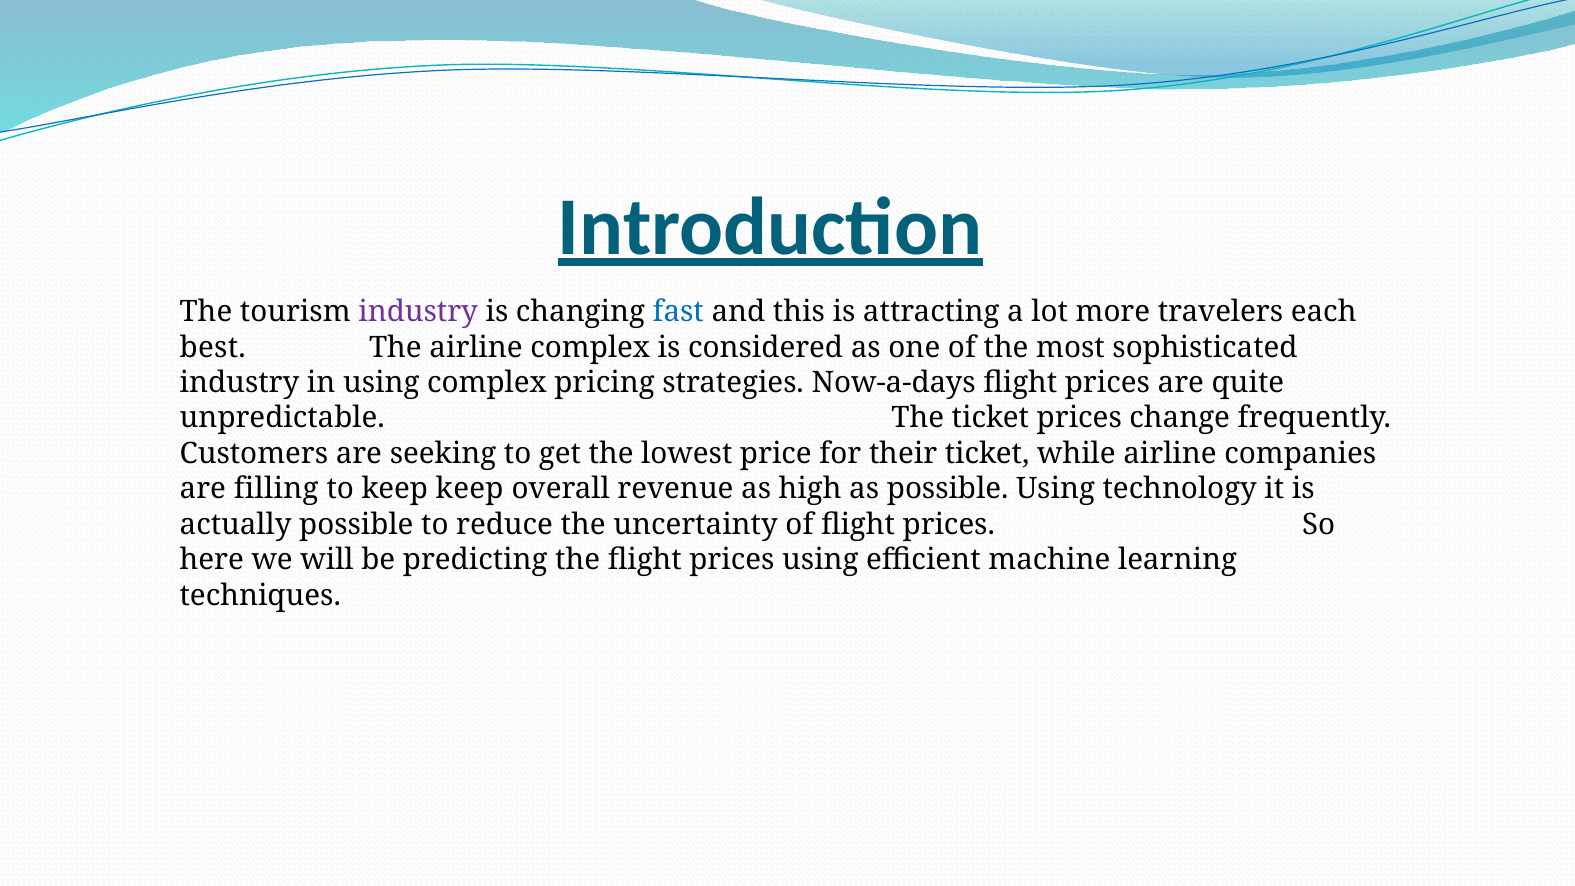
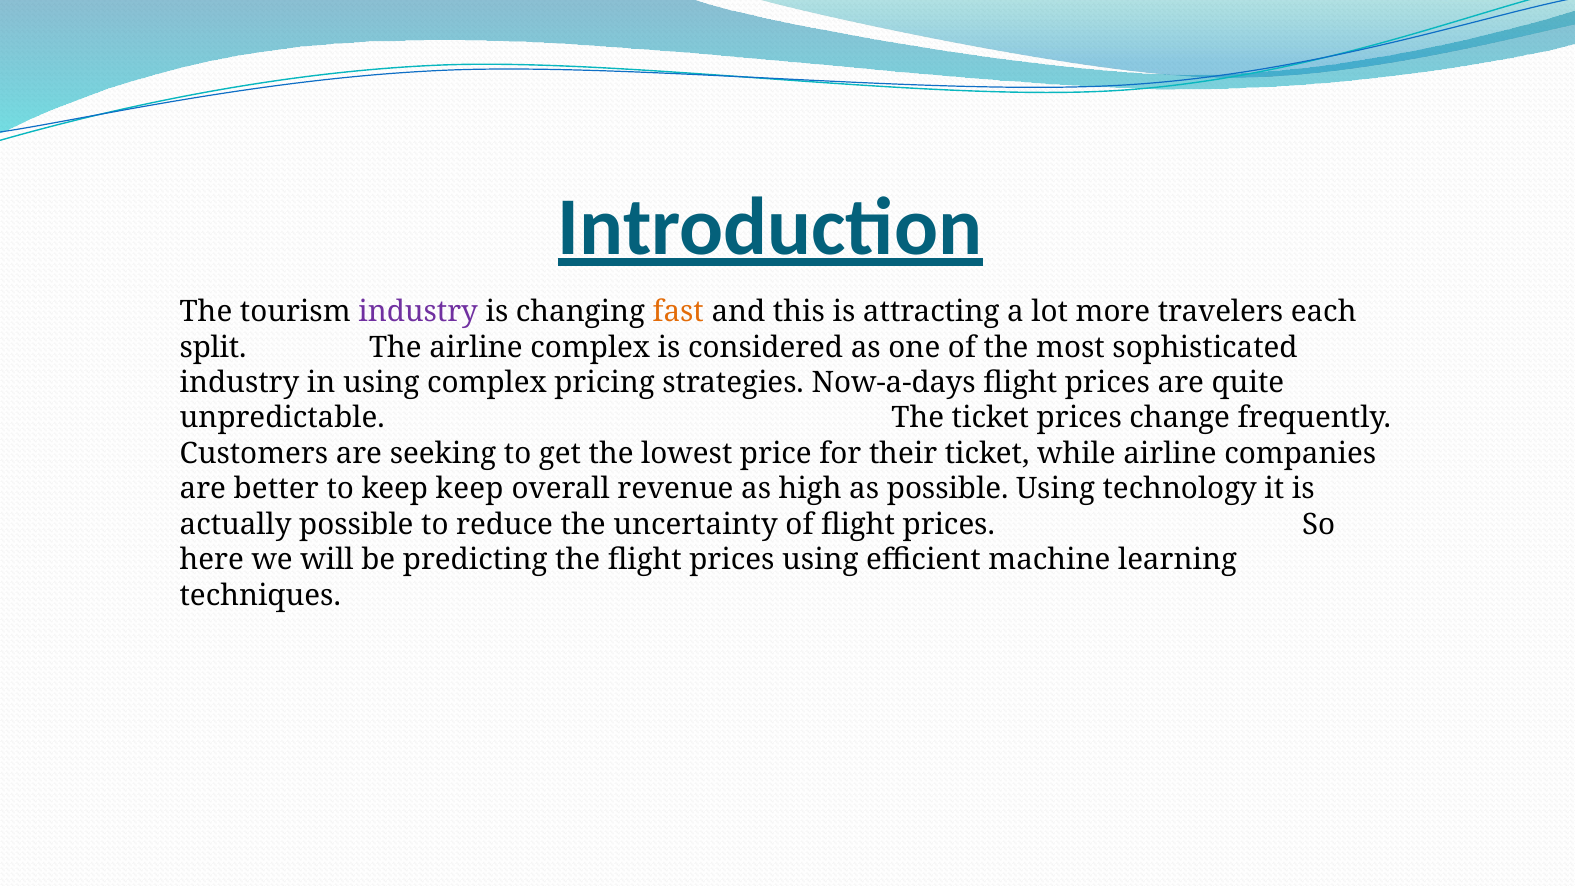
fast colour: blue -> orange
best: best -> split
filling: filling -> better
